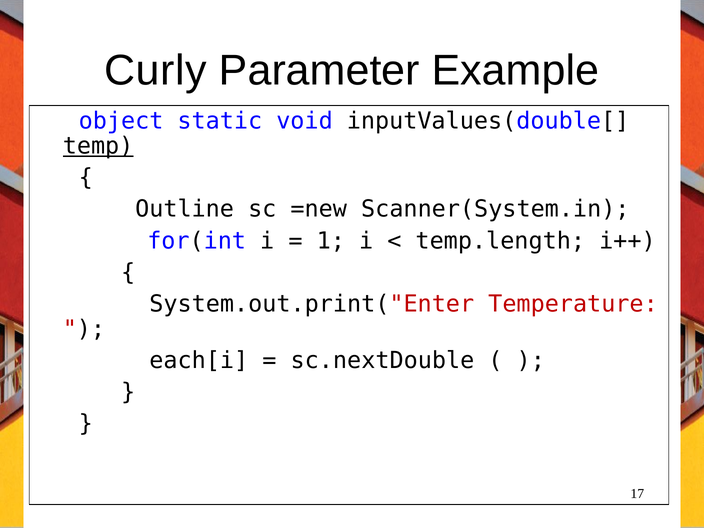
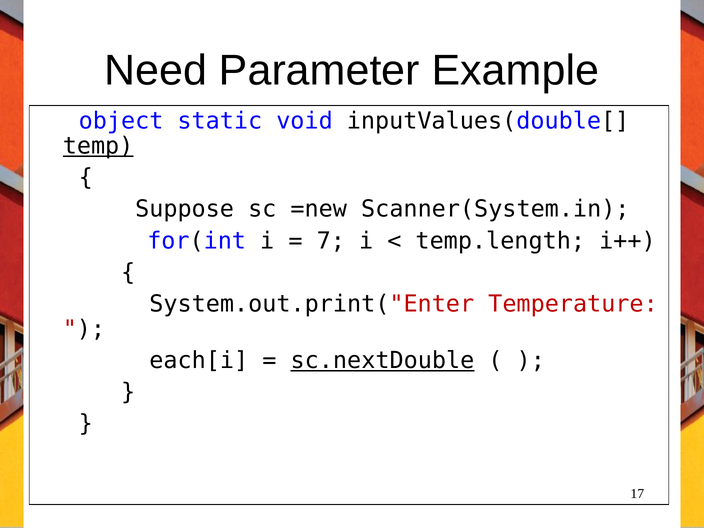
Curly: Curly -> Need
Outline: Outline -> Suppose
1: 1 -> 7
sc.nextDouble underline: none -> present
